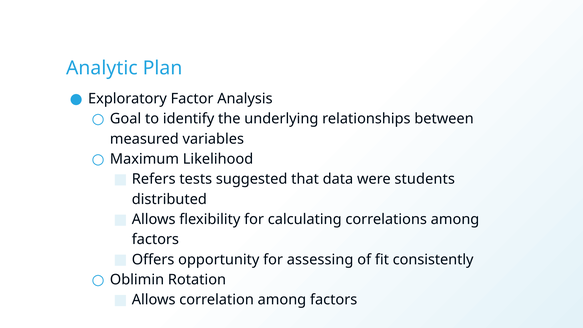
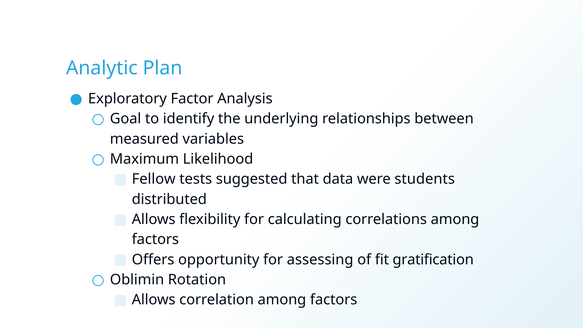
Refers: Refers -> Fellow
consistently: consistently -> gratification
